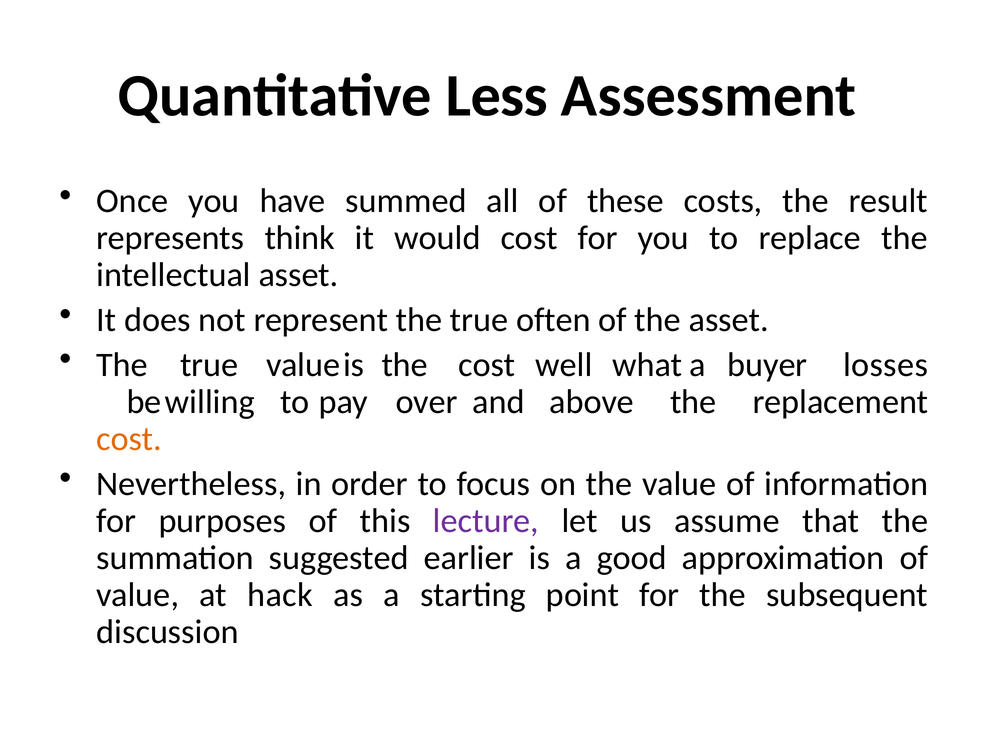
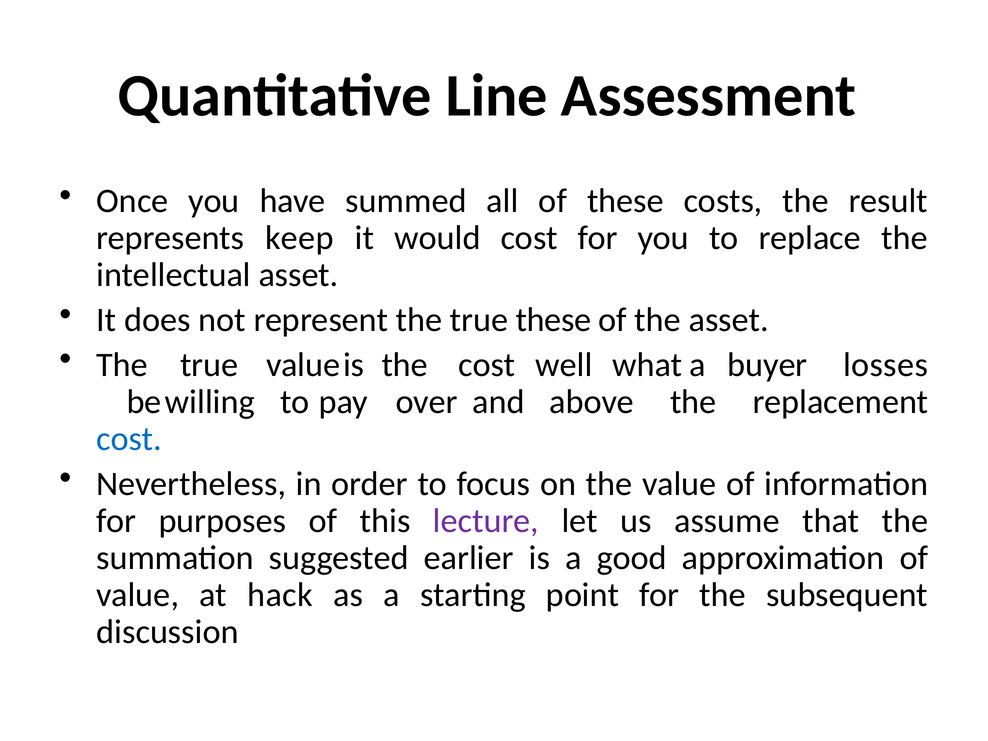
Less: Less -> Line
think: think -> keep
true often: often -> these
cost at (129, 439) colour: orange -> blue
